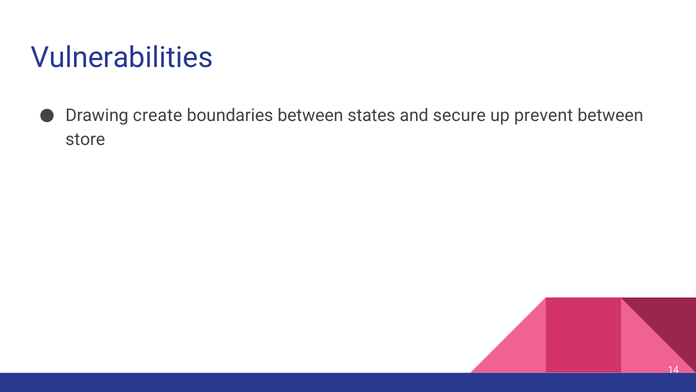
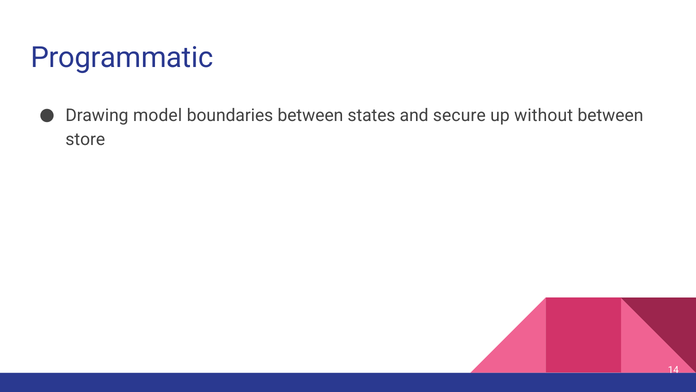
Vulnerabilities: Vulnerabilities -> Programmatic
create: create -> model
prevent: prevent -> without
